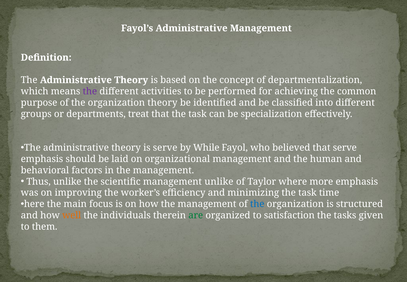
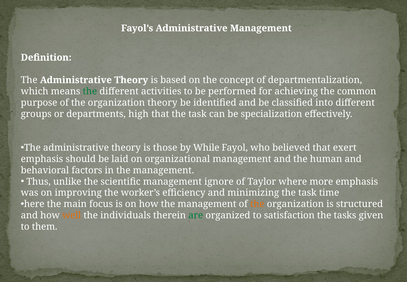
the at (90, 91) colour: purple -> green
treat: treat -> high
is serve: serve -> those
that serve: serve -> exert
management unlike: unlike -> ignore
the at (257, 204) colour: blue -> orange
